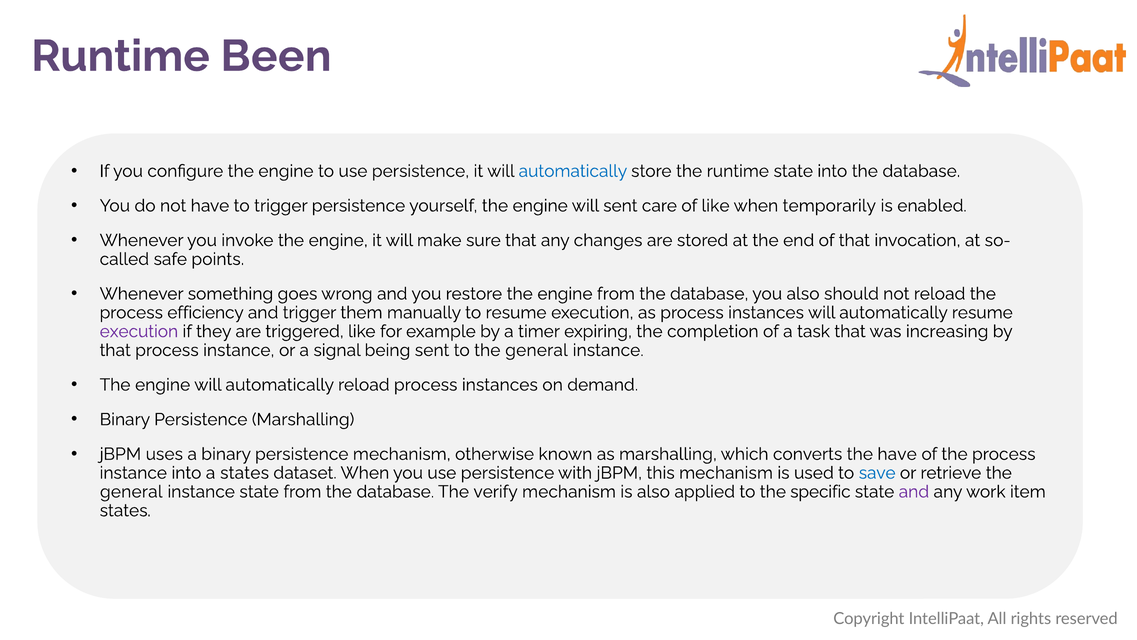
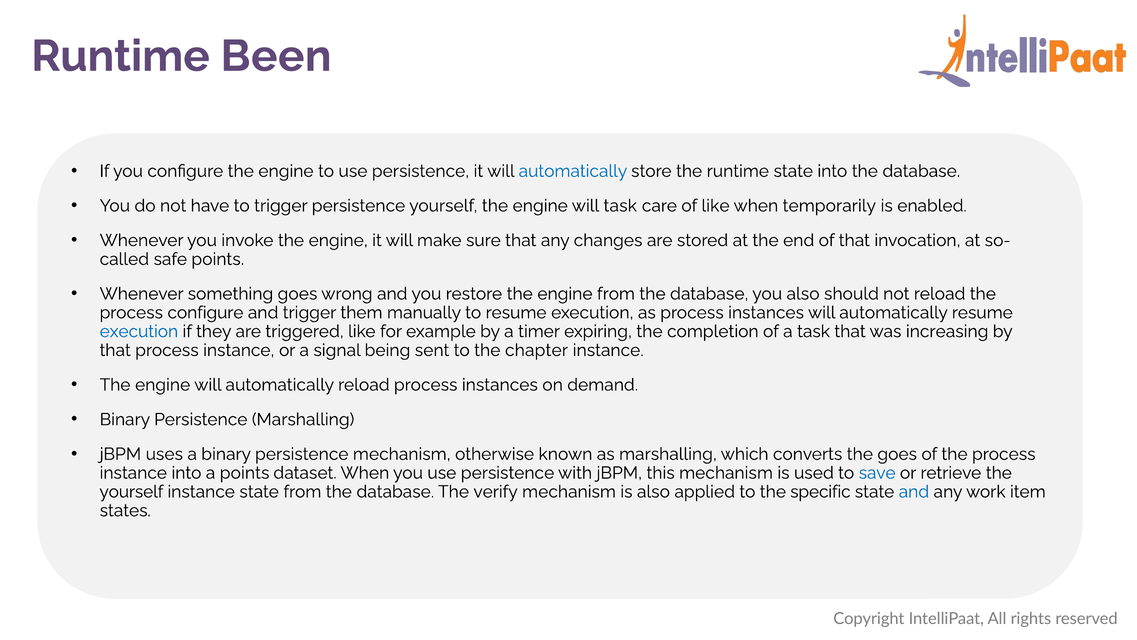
will sent: sent -> task
process efficiency: efficiency -> configure
execution at (139, 331) colour: purple -> blue
to the general: general -> chapter
the have: have -> goes
a states: states -> points
general at (131, 491): general -> yourself
and at (914, 491) colour: purple -> blue
